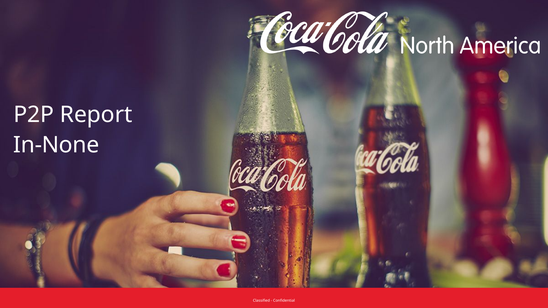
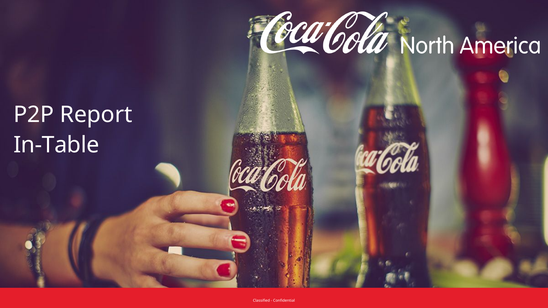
In-None: In-None -> In-Table
